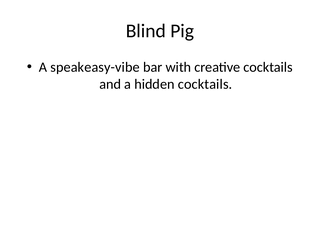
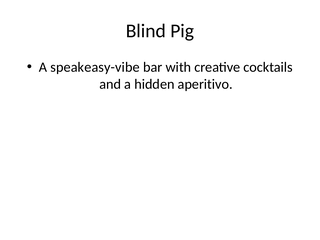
hidden cocktails: cocktails -> aperitivo
